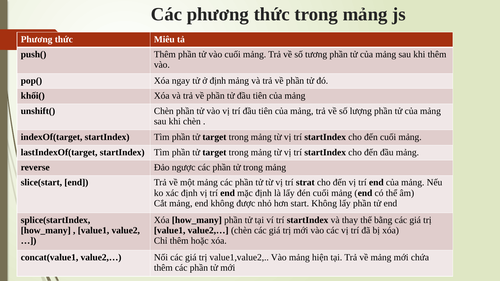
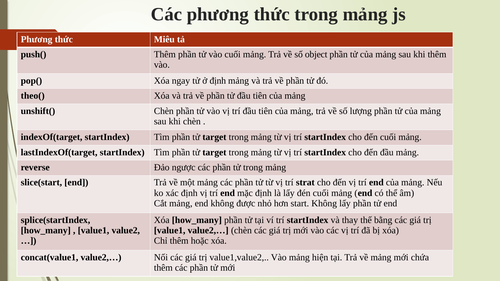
tương: tương -> object
khối(: khối( -> theo(
